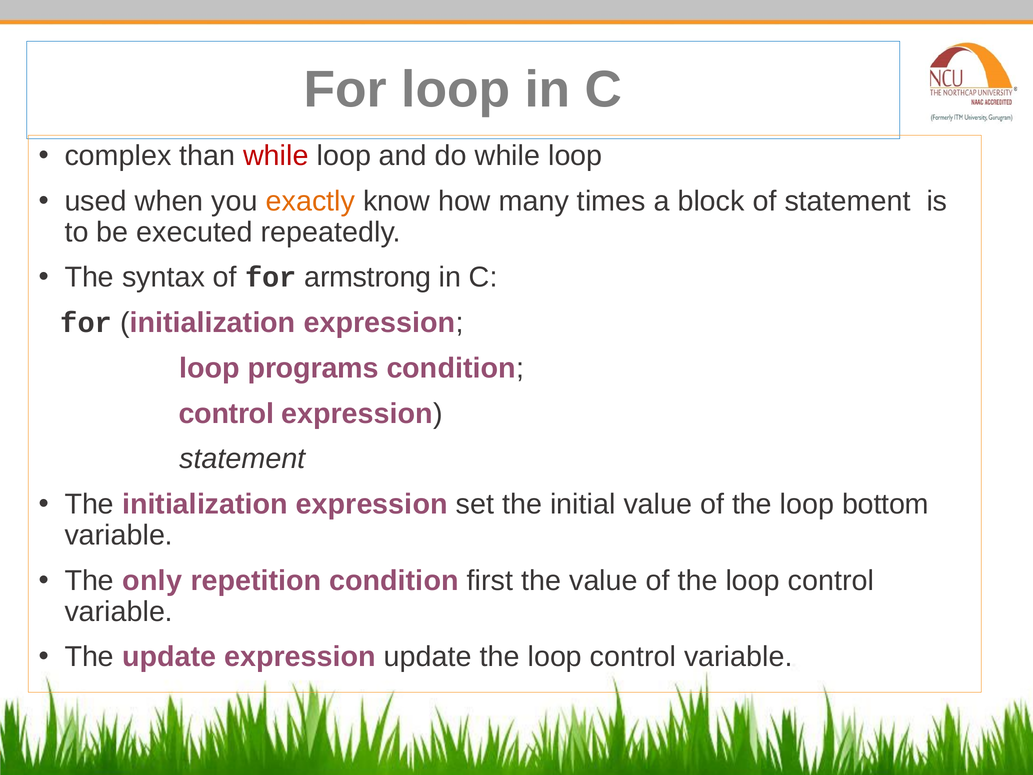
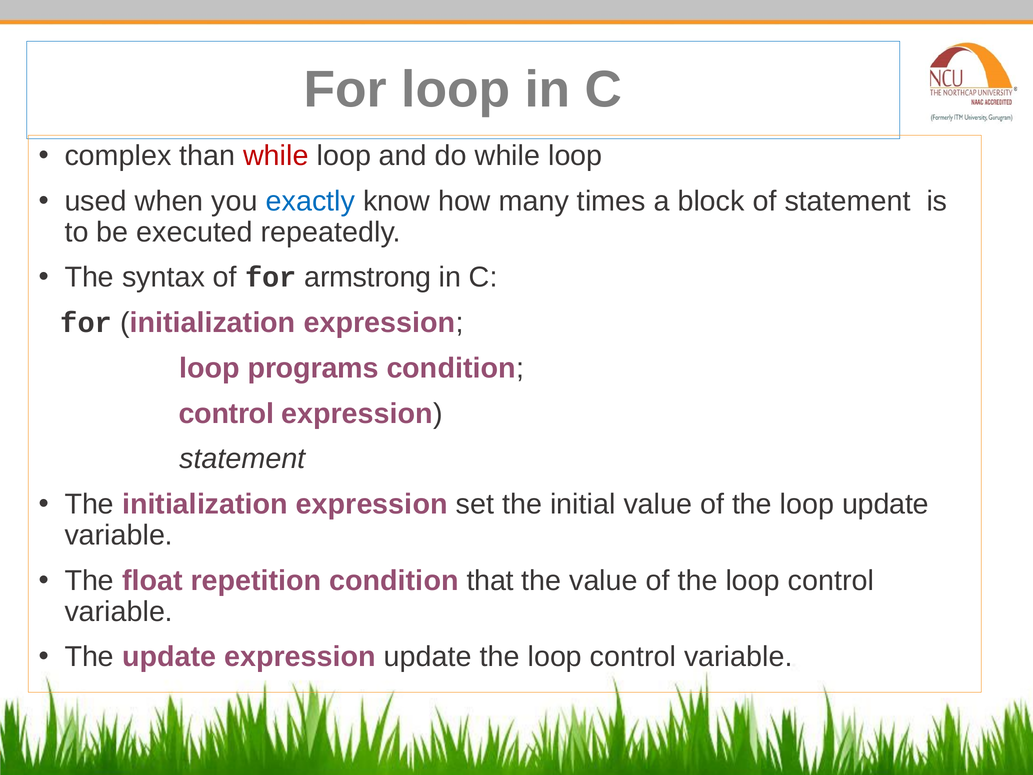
exactly colour: orange -> blue
loop bottom: bottom -> update
only: only -> float
first: first -> that
